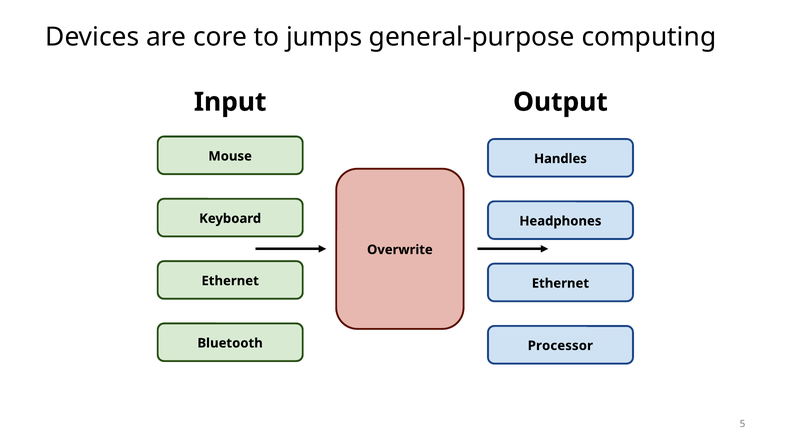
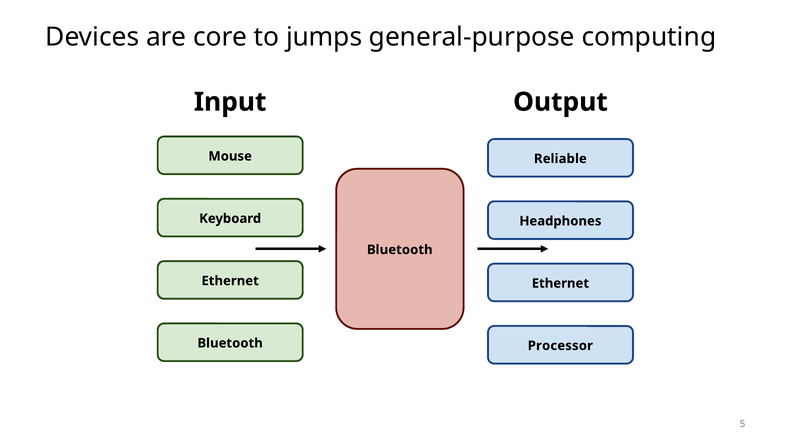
Handles: Handles -> Reliable
Overwrite at (400, 250): Overwrite -> Bluetooth
